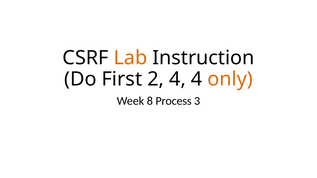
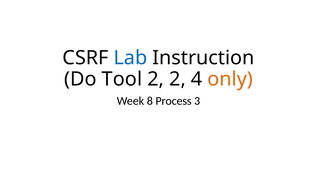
Lab colour: orange -> blue
First: First -> Tool
2 4: 4 -> 2
